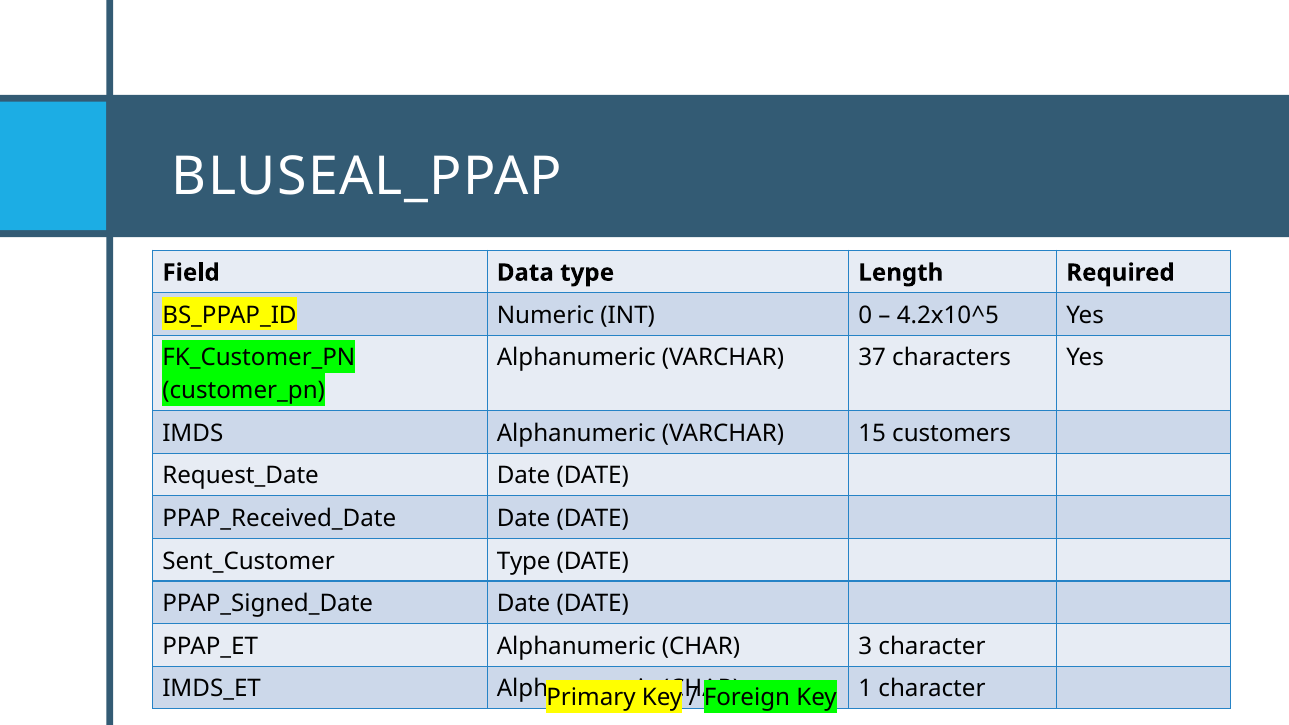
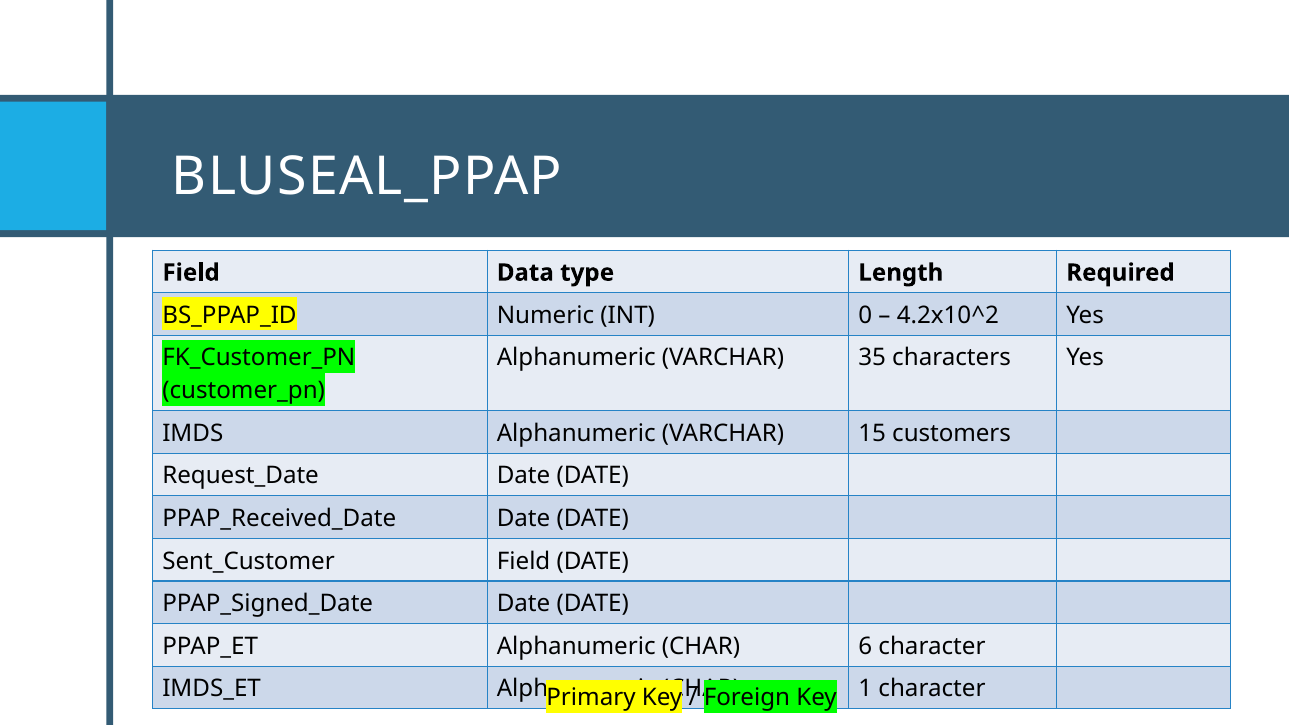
4.2x10^5: 4.2x10^5 -> 4.2x10^2
37: 37 -> 35
Type at (524, 561): Type -> Field
3: 3 -> 6
